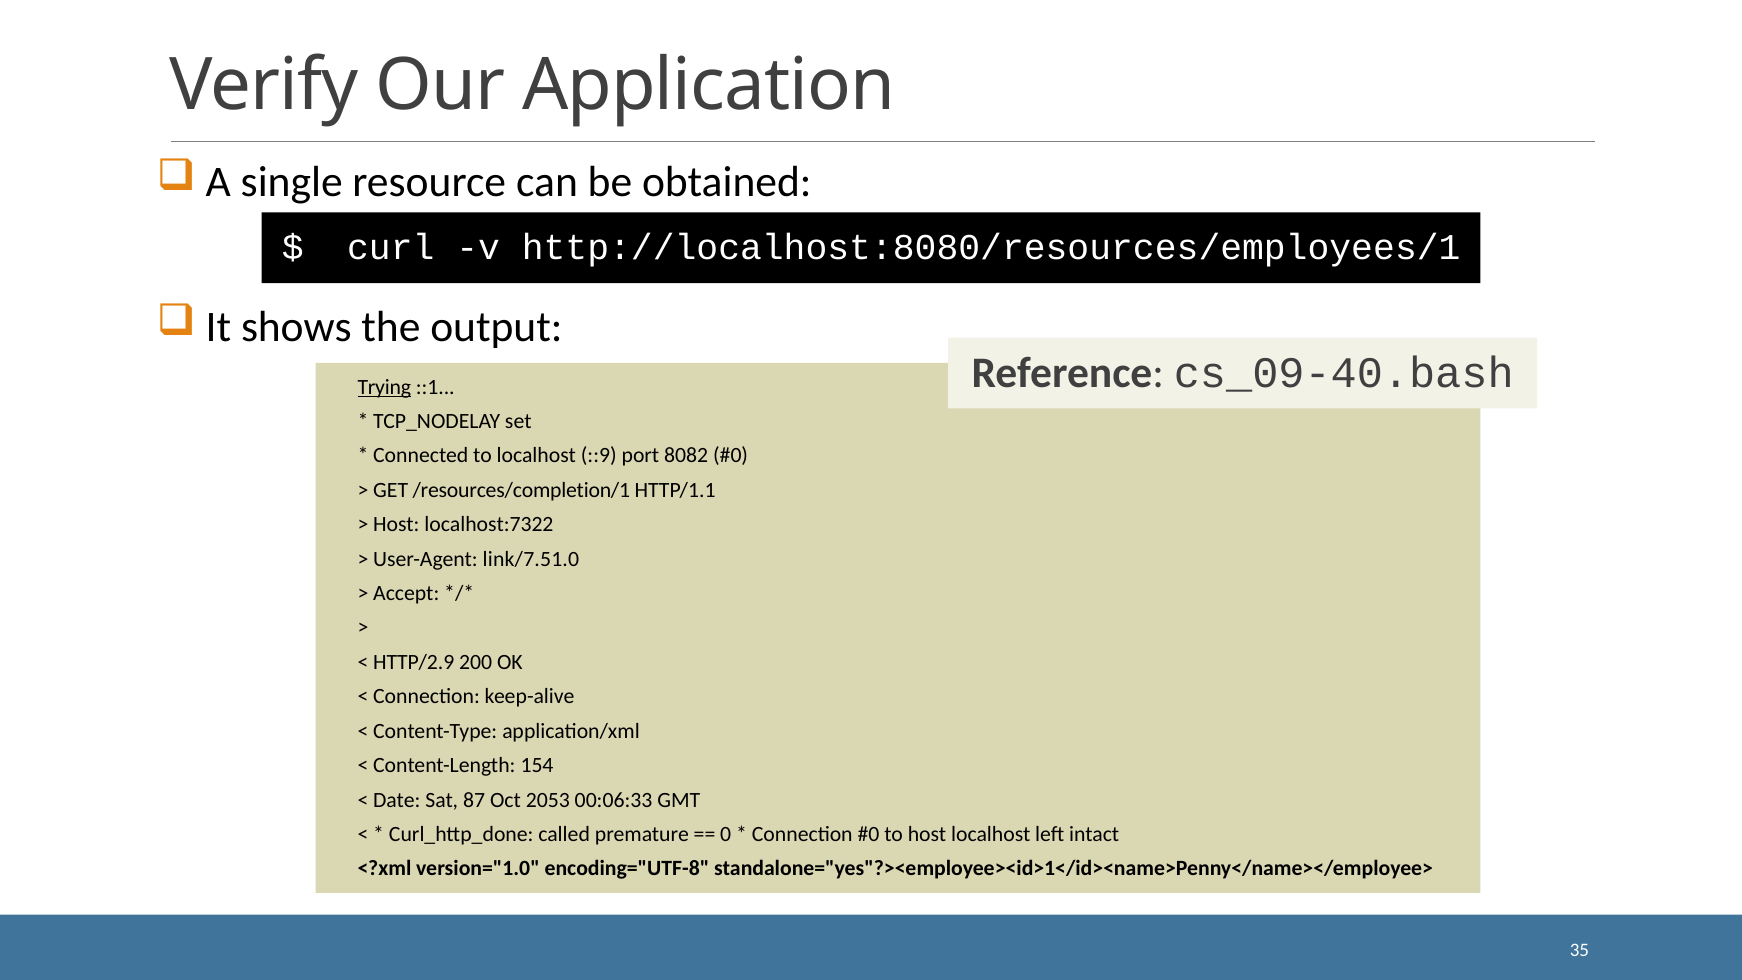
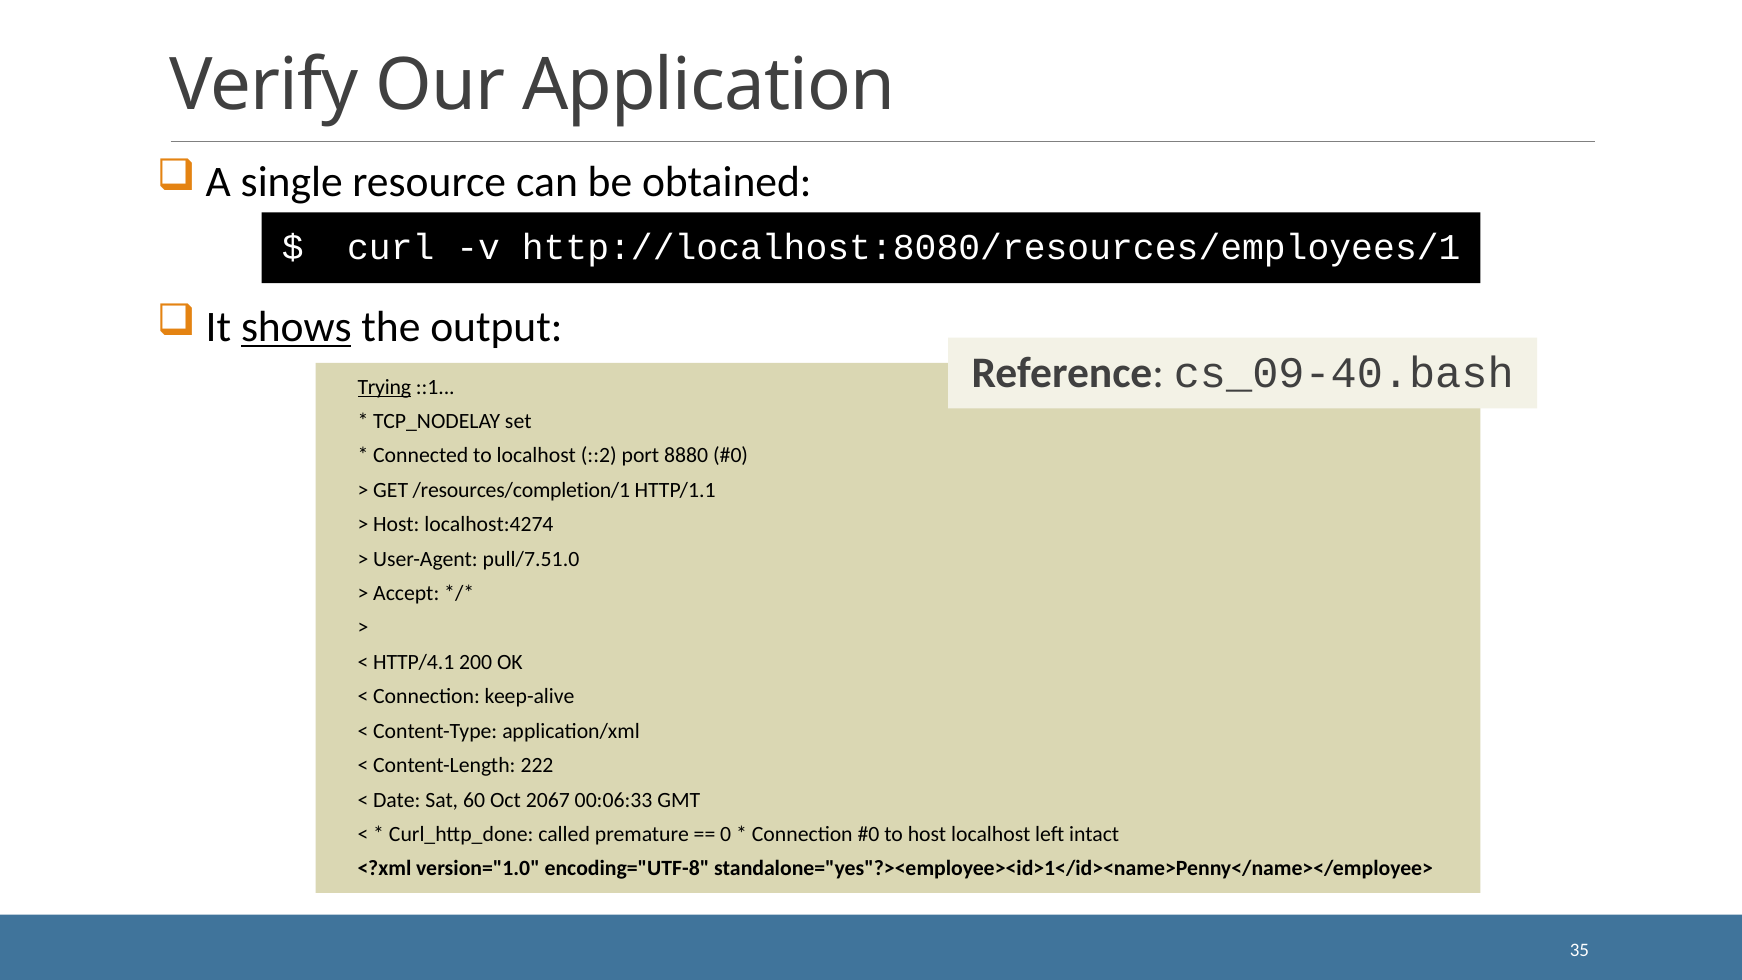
shows underline: none -> present
::9: ::9 -> ::2
8082: 8082 -> 8880
localhost:7322: localhost:7322 -> localhost:4274
link/7.51.0: link/7.51.0 -> pull/7.51.0
HTTP/2.9: HTTP/2.9 -> HTTP/4.1
154: 154 -> 222
87: 87 -> 60
2053: 2053 -> 2067
